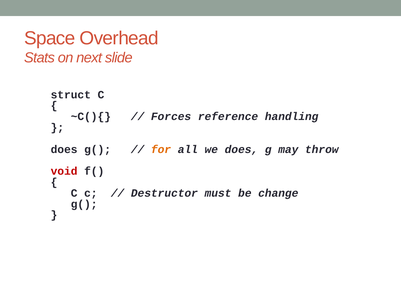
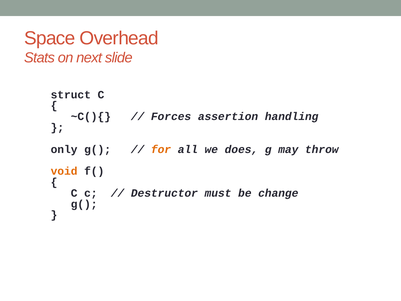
reference: reference -> assertion
does at (64, 149): does -> only
void colour: red -> orange
